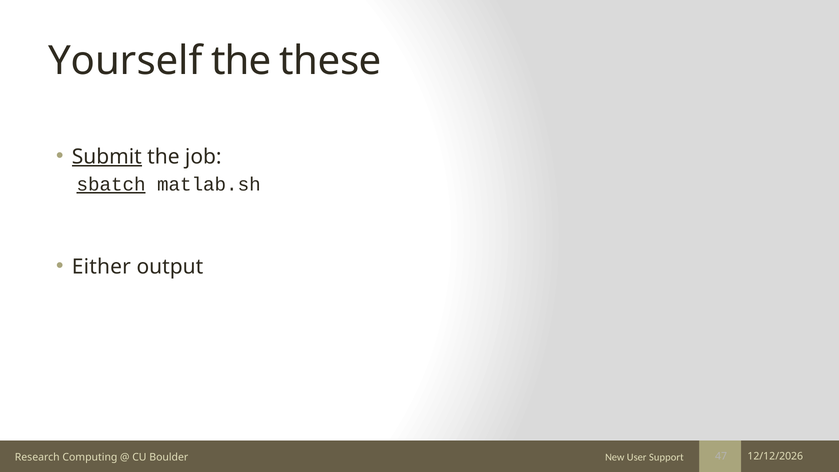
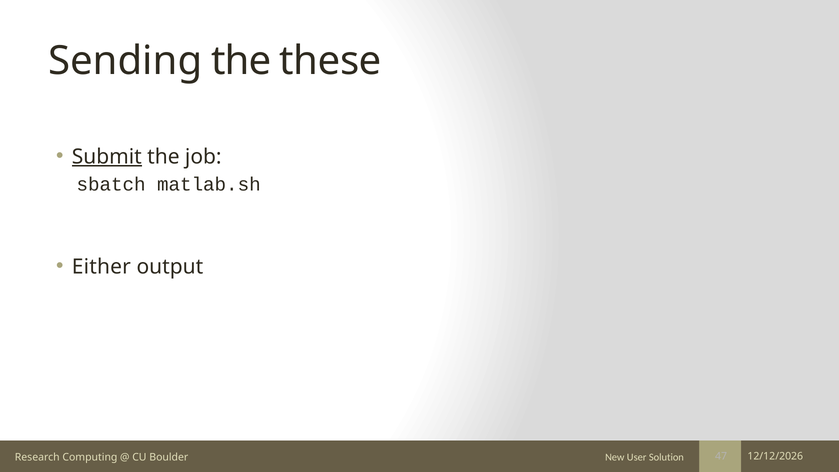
Yourself: Yourself -> Sending
sbatch underline: present -> none
Support: Support -> Solution
